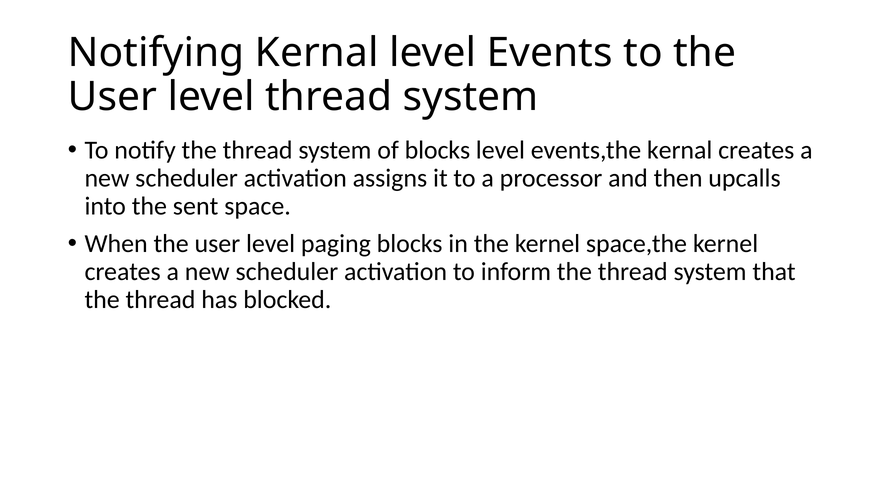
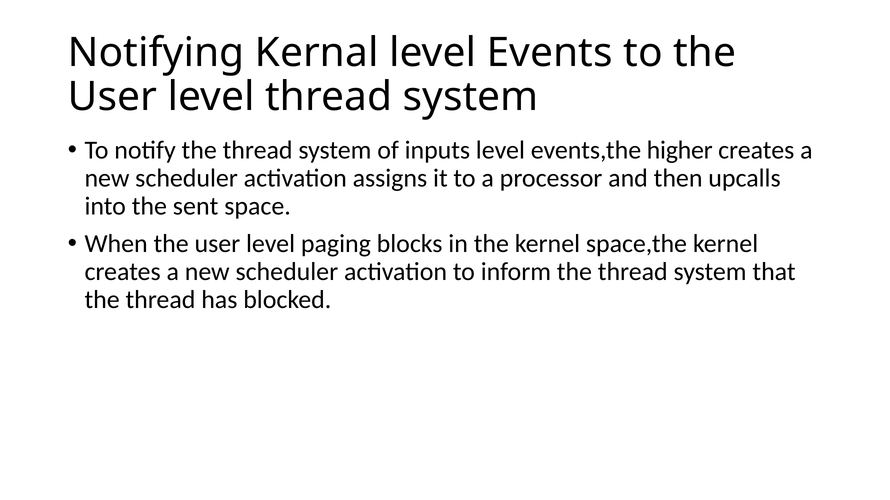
of blocks: blocks -> inputs
events,the kernal: kernal -> higher
